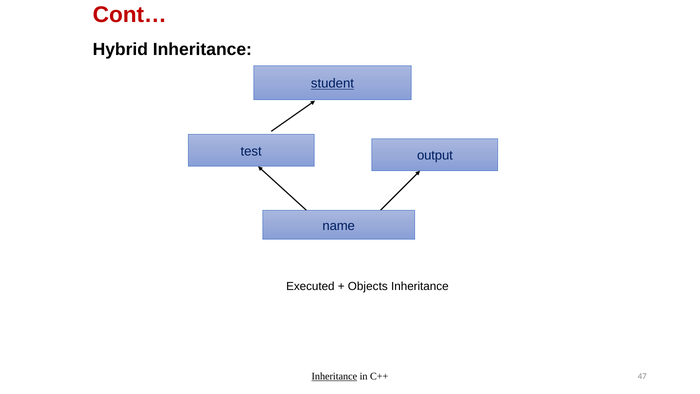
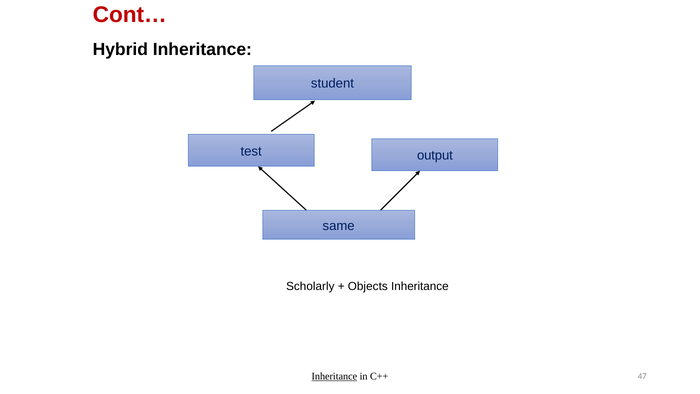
student underline: present -> none
name: name -> same
Executed: Executed -> Scholarly
